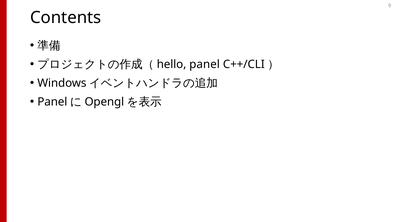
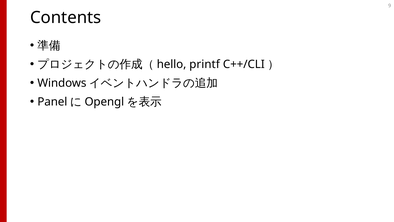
panel at (205, 64): panel -> printf
